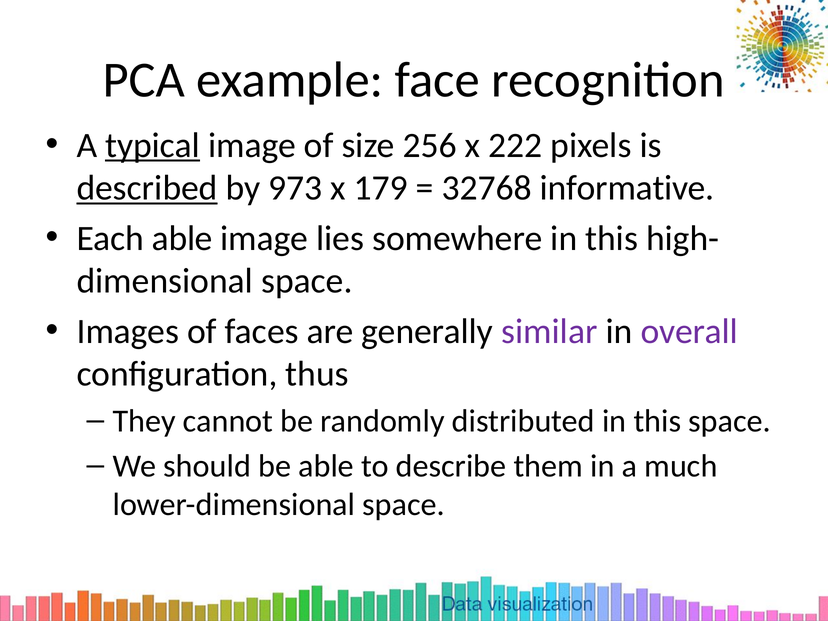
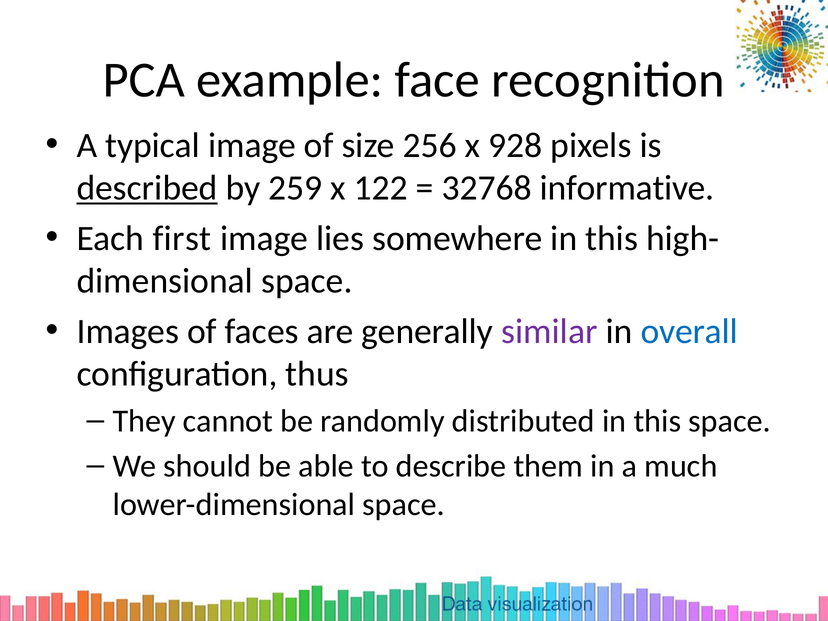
typical underline: present -> none
222: 222 -> 928
973: 973 -> 259
179: 179 -> 122
Each able: able -> first
overall colour: purple -> blue
